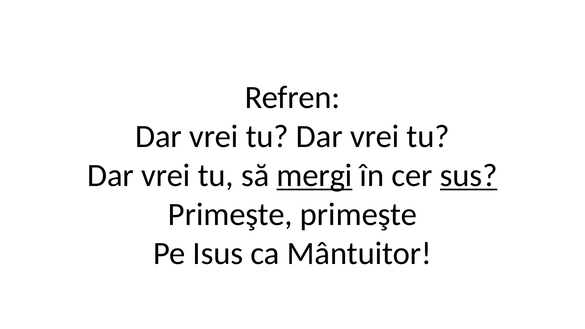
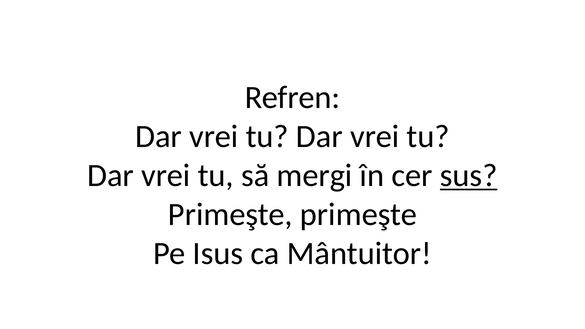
mergi underline: present -> none
